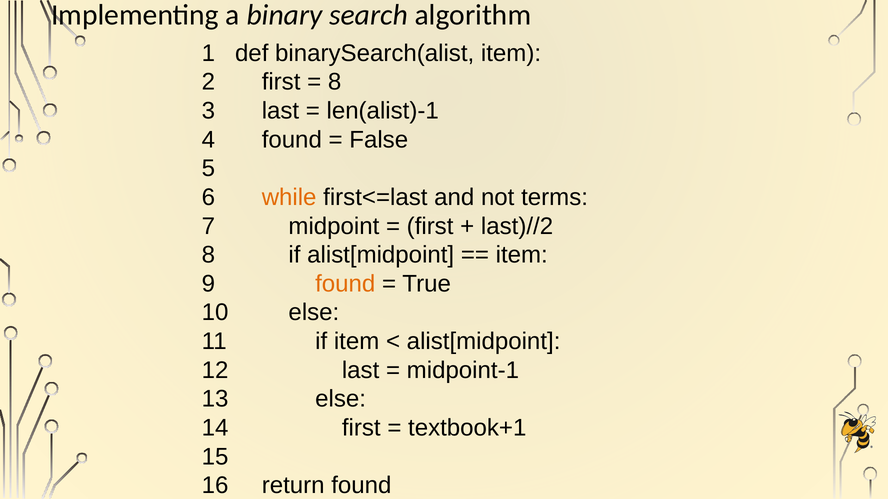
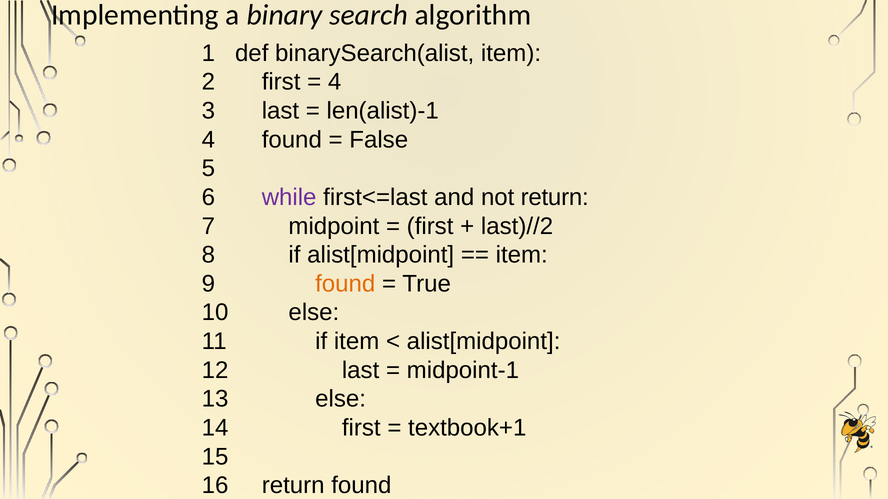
8 at (335, 82): 8 -> 4
while colour: orange -> purple
not terms: terms -> return
